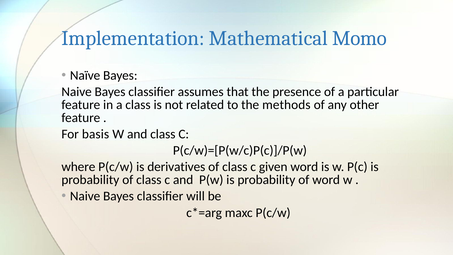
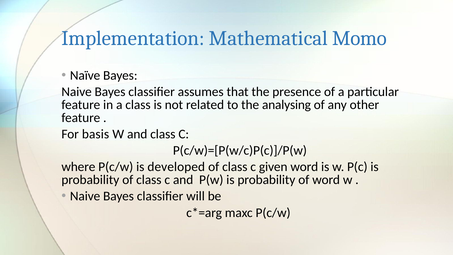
methods: methods -> analysing
derivatives: derivatives -> developed
